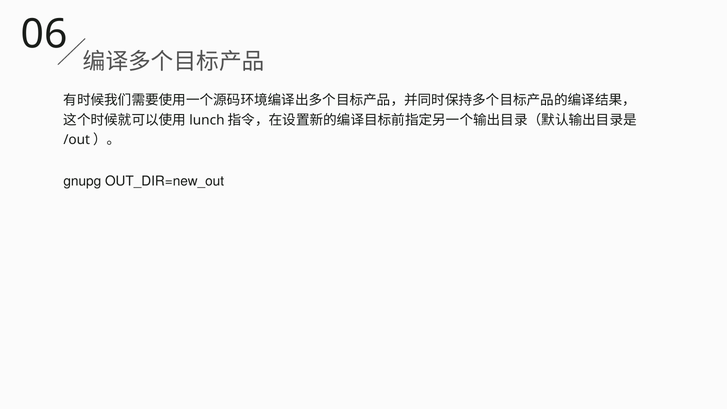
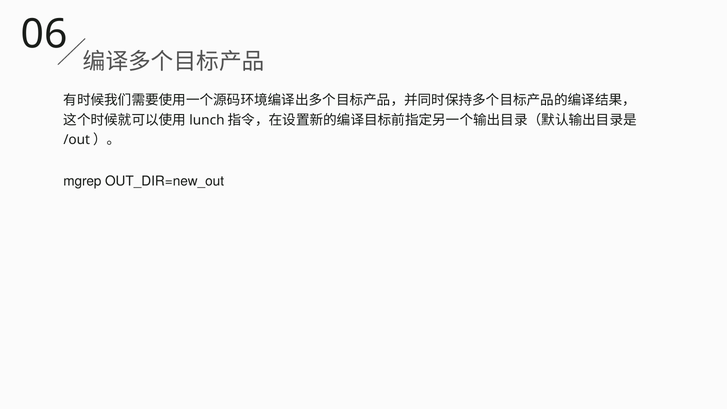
gnupg: gnupg -> mgrep
